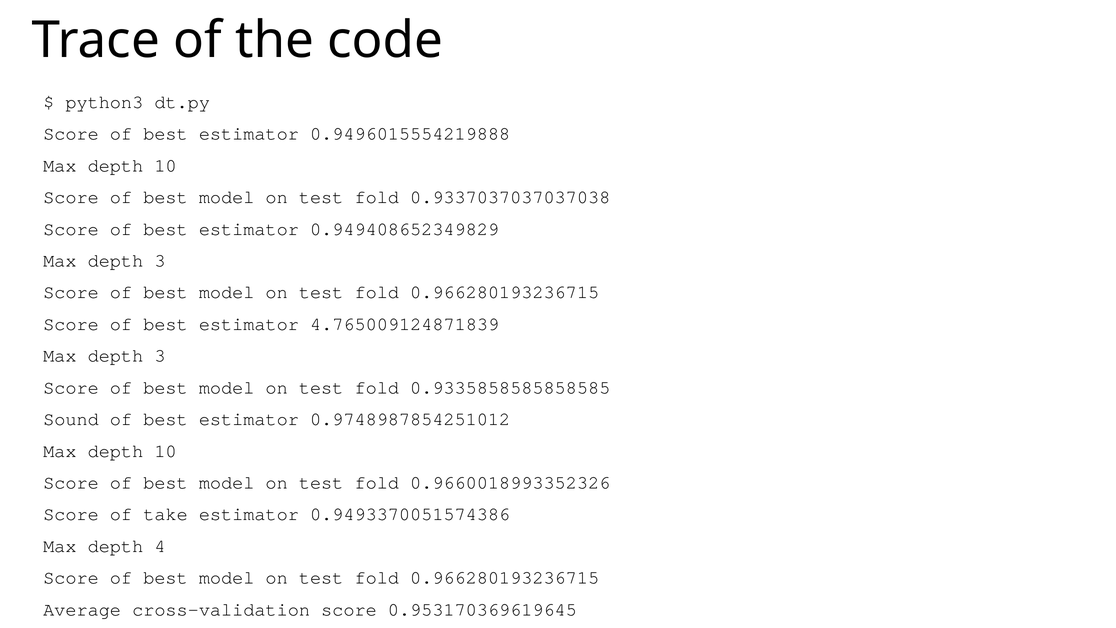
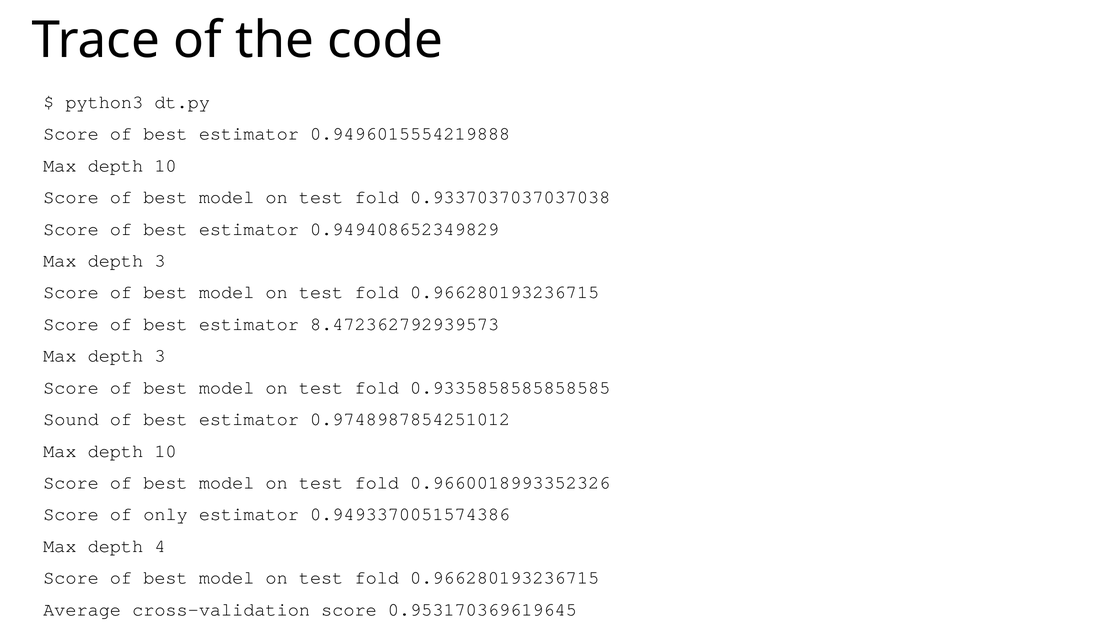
4.765009124871839: 4.765009124871839 -> 8.472362792939573
take: take -> only
